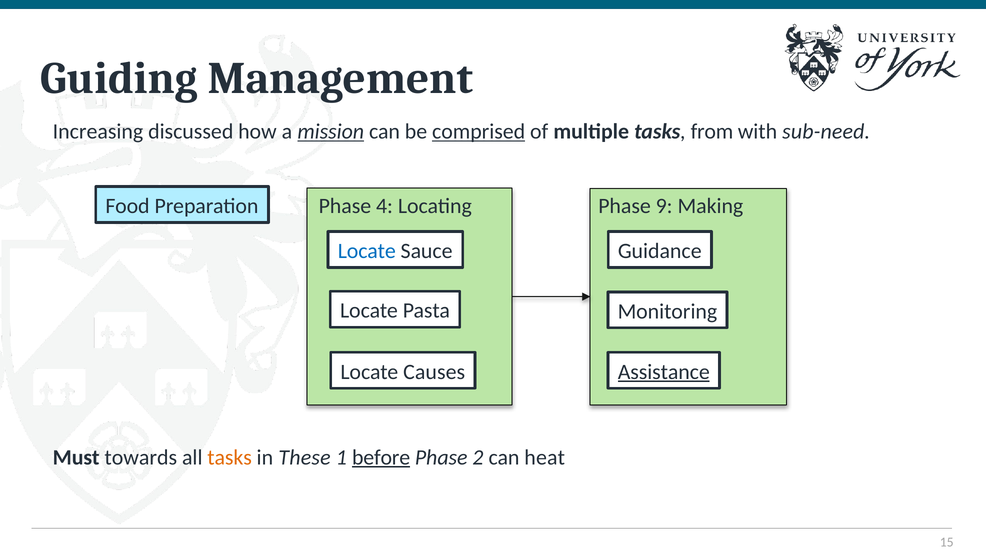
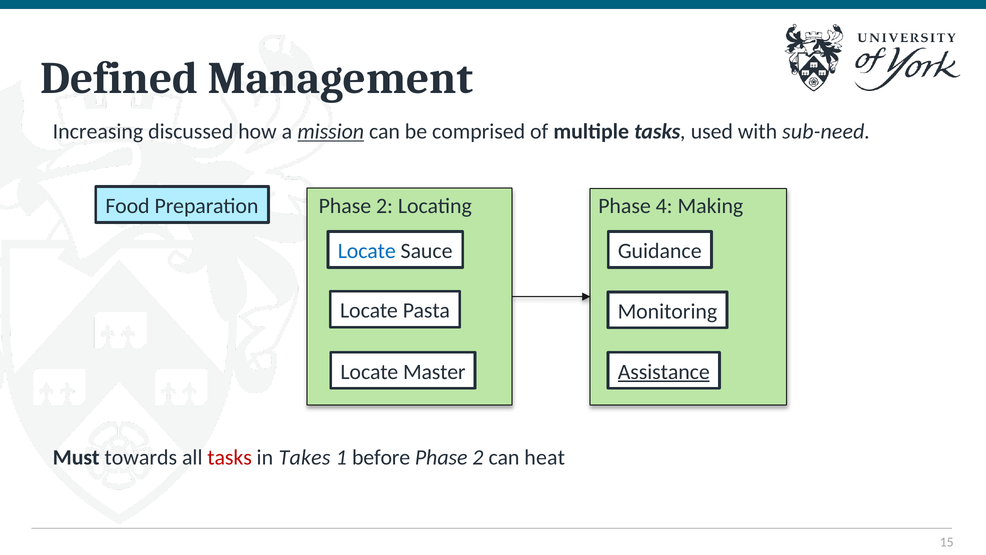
Guiding: Guiding -> Defined
comprised underline: present -> none
from: from -> used
4 at (385, 206): 4 -> 2
9: 9 -> 4
Causes: Causes -> Master
tasks at (230, 457) colour: orange -> red
These: These -> Takes
before underline: present -> none
